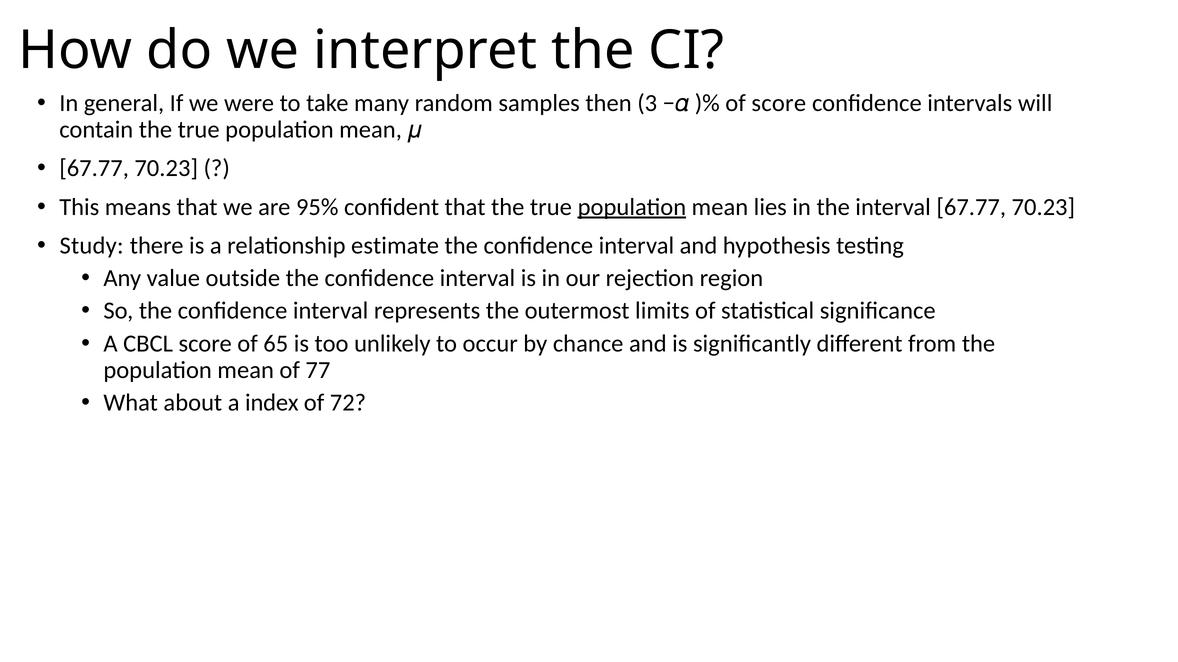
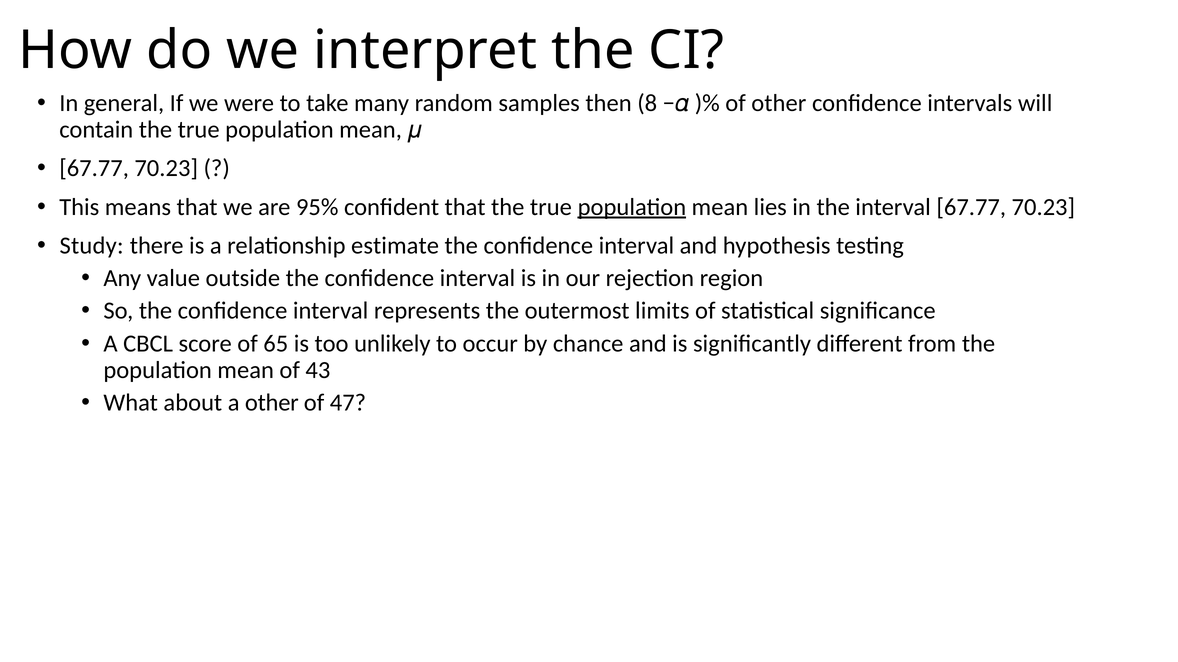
3: 3 -> 8
of score: score -> other
77: 77 -> 43
a index: index -> other
72: 72 -> 47
